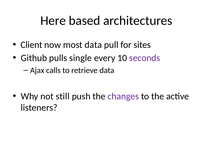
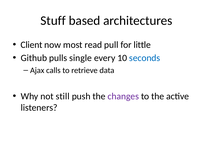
Here: Here -> Stuff
most data: data -> read
sites: sites -> little
seconds colour: purple -> blue
